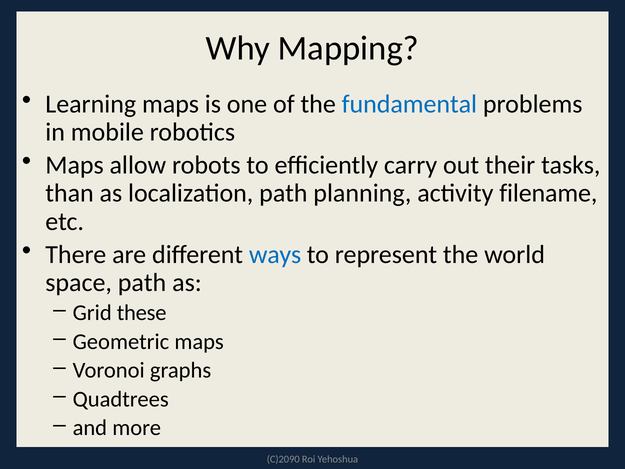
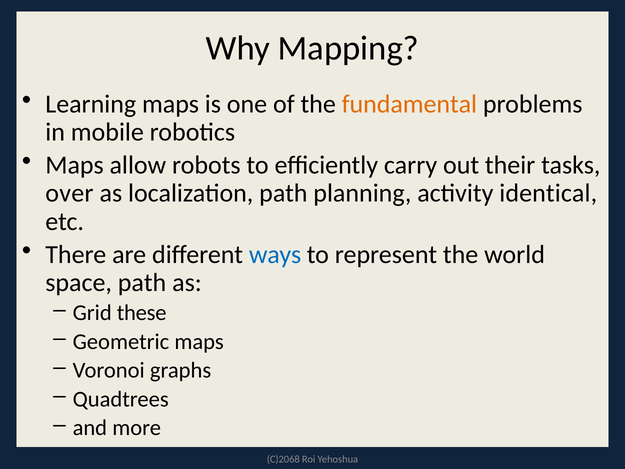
fundamental colour: blue -> orange
than: than -> over
filename: filename -> identical
C)2090: C)2090 -> C)2068
